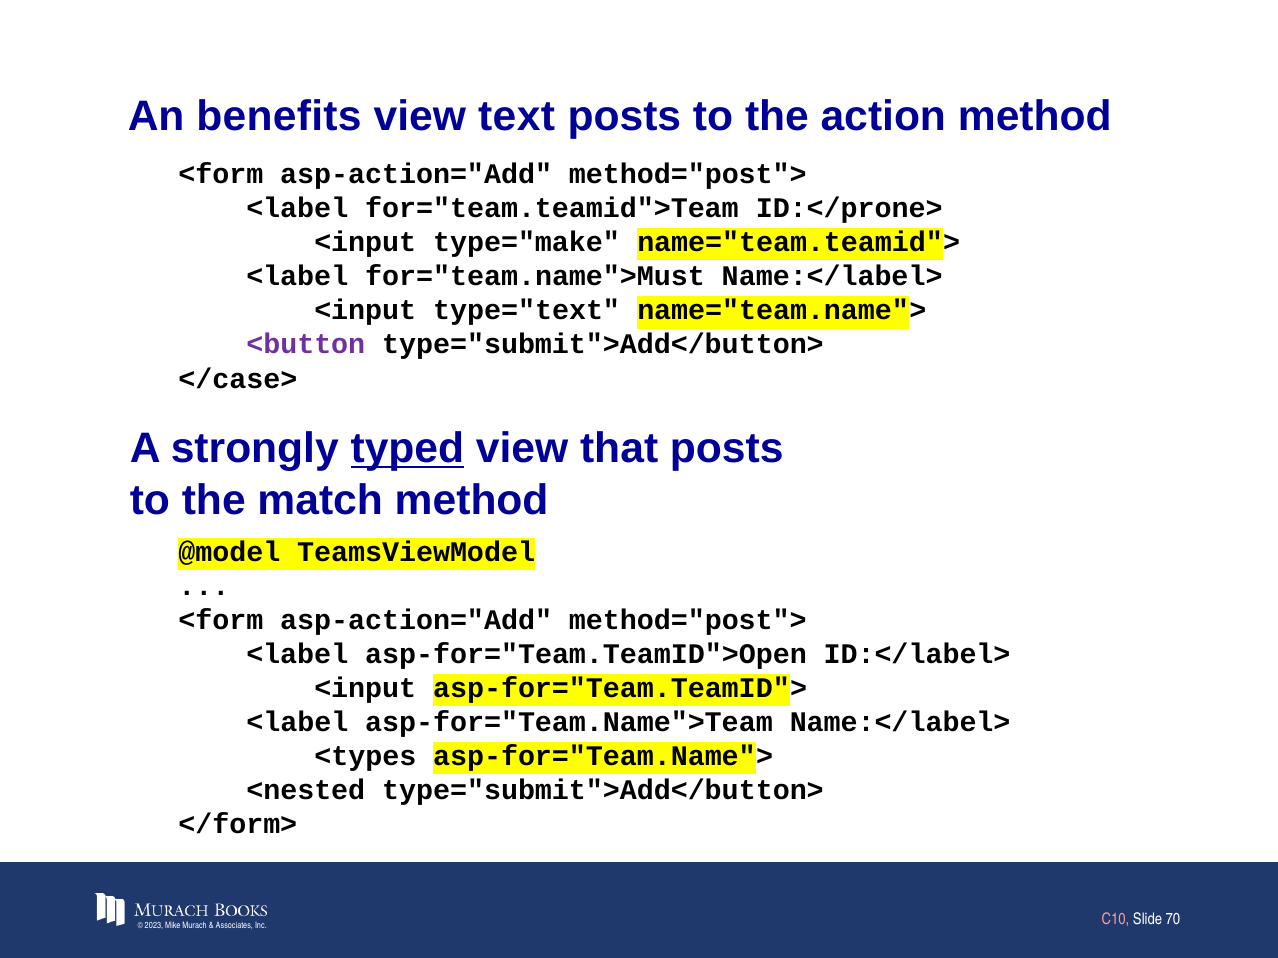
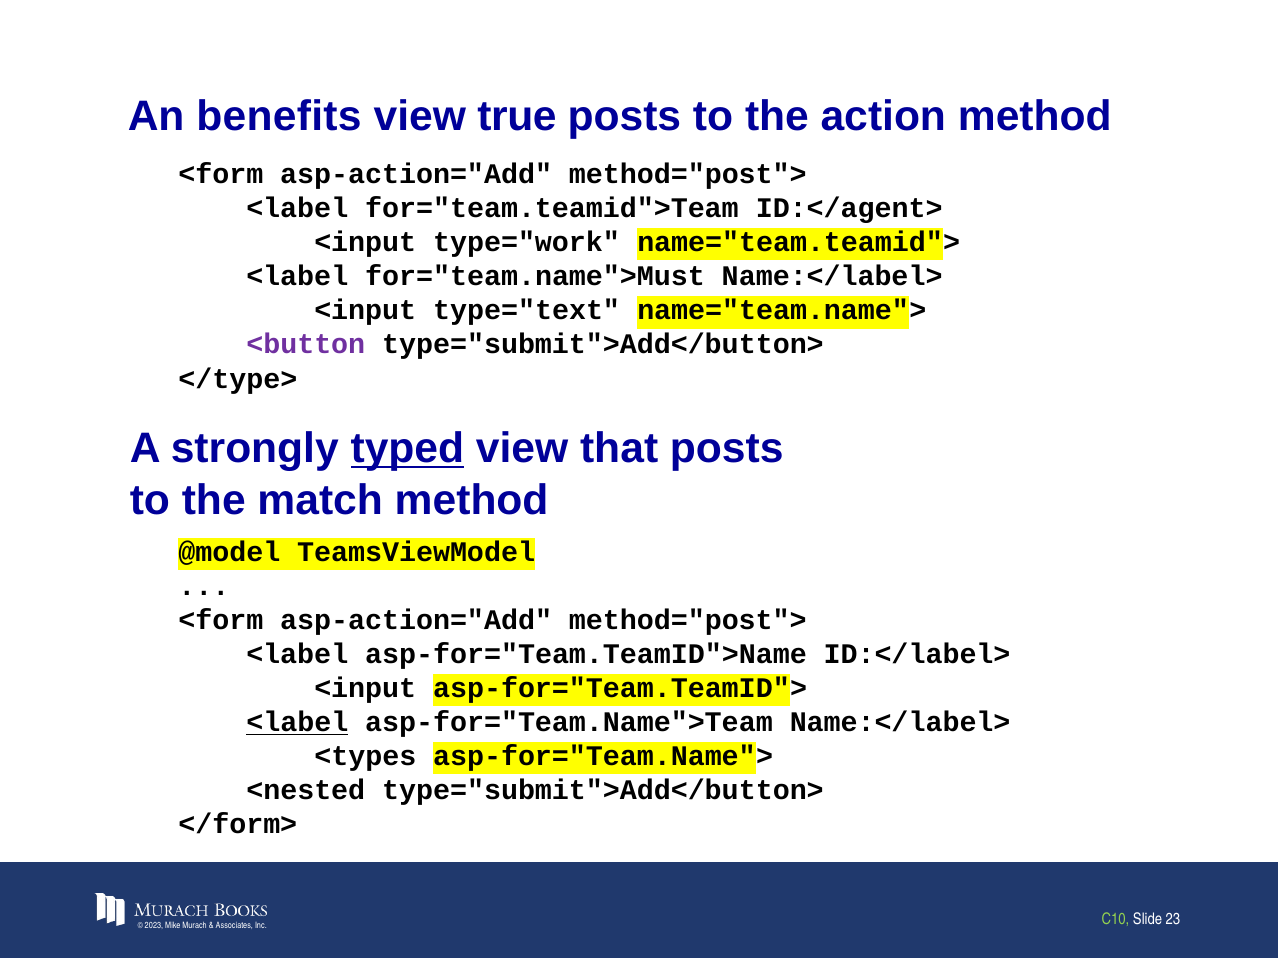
text: text -> true
ID:</prone>: ID:</prone> -> ID:</agent>
type="make: type="make -> type="work
</case>: </case> -> </type>
asp-for="Team.TeamID">Open: asp-for="Team.TeamID">Open -> asp-for="Team.TeamID">Name
<label at (297, 723) underline: none -> present
C10 colour: pink -> light green
70: 70 -> 23
